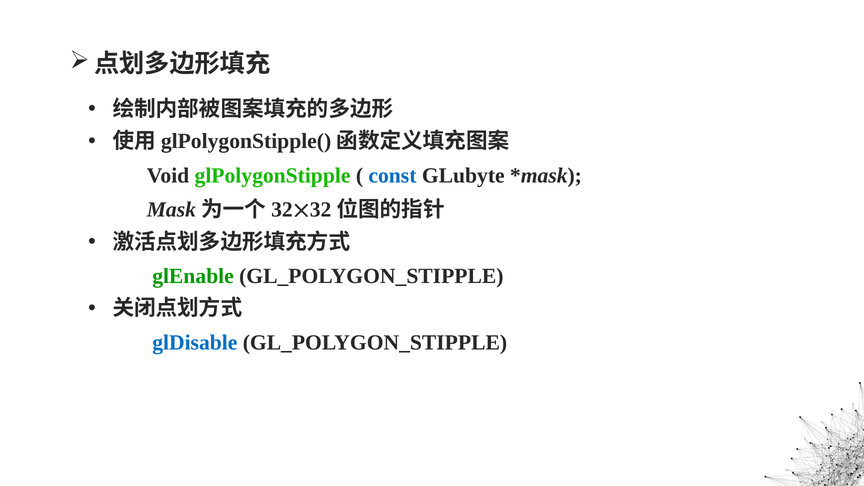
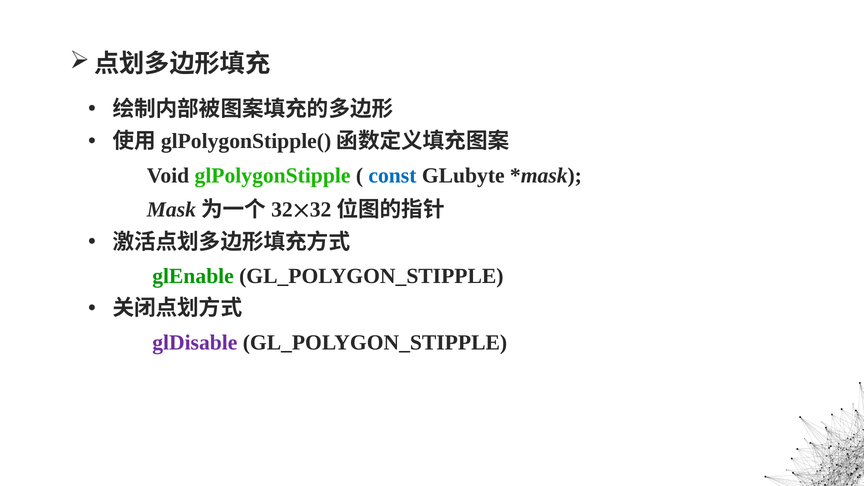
glDisable colour: blue -> purple
